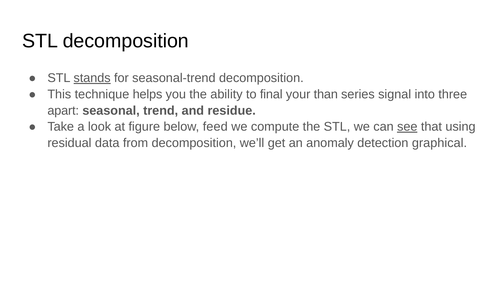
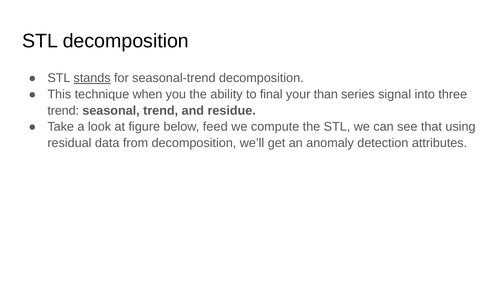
helps: helps -> when
apart at (63, 110): apart -> trend
see underline: present -> none
graphical: graphical -> attributes
